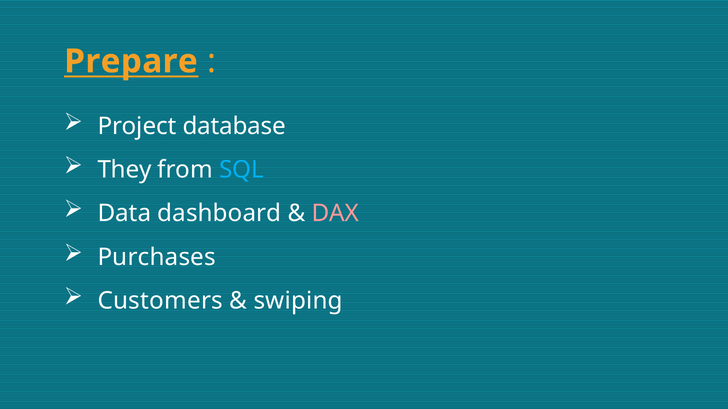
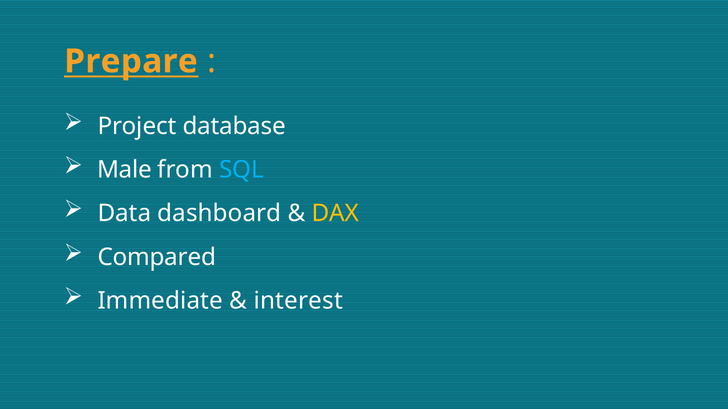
They: They -> Male
DAX colour: pink -> yellow
Purchases: Purchases -> Compared
Customers: Customers -> Immediate
swiping: swiping -> interest
